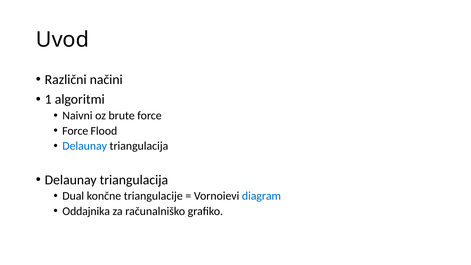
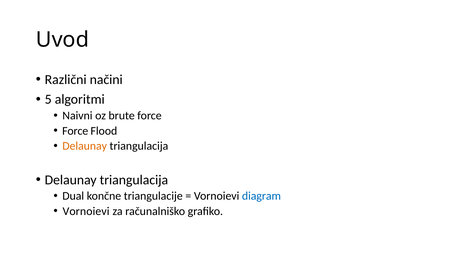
1: 1 -> 5
Delaunay at (85, 146) colour: blue -> orange
Oddajnika at (86, 211): Oddajnika -> Vornoievi
